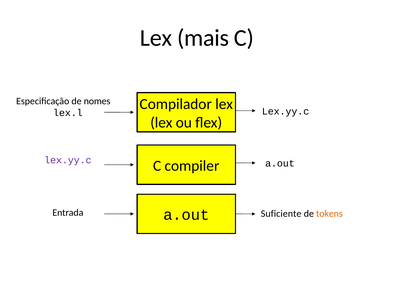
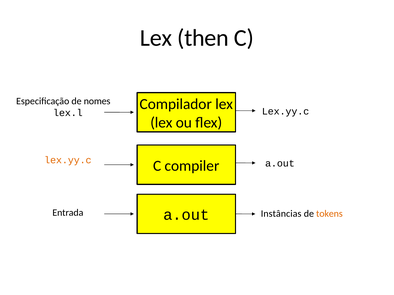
mais: mais -> then
lex.yy.c at (68, 160) colour: purple -> orange
Suficiente: Suficiente -> Instâncias
